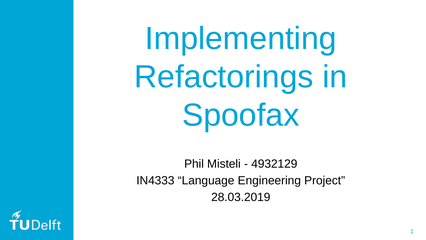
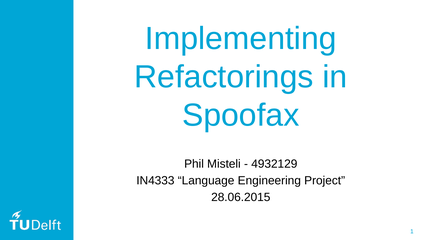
28.03.2019: 28.03.2019 -> 28.06.2015
